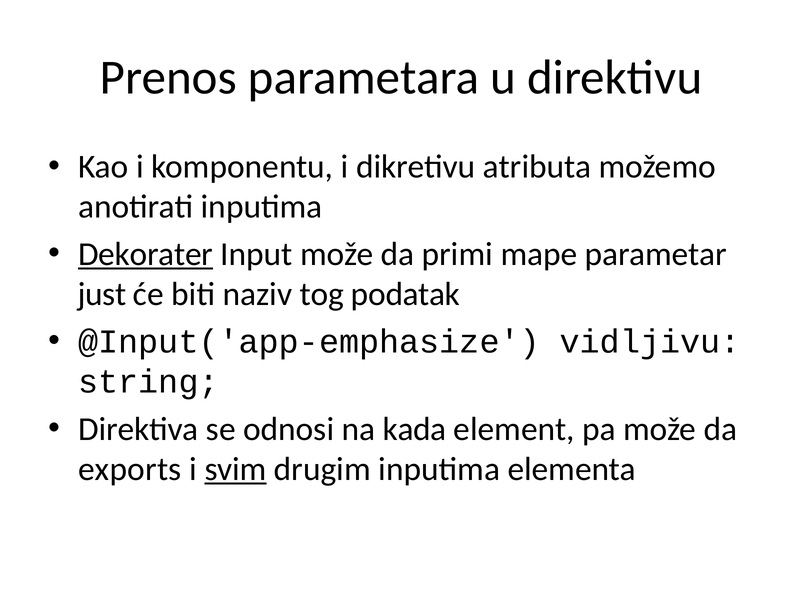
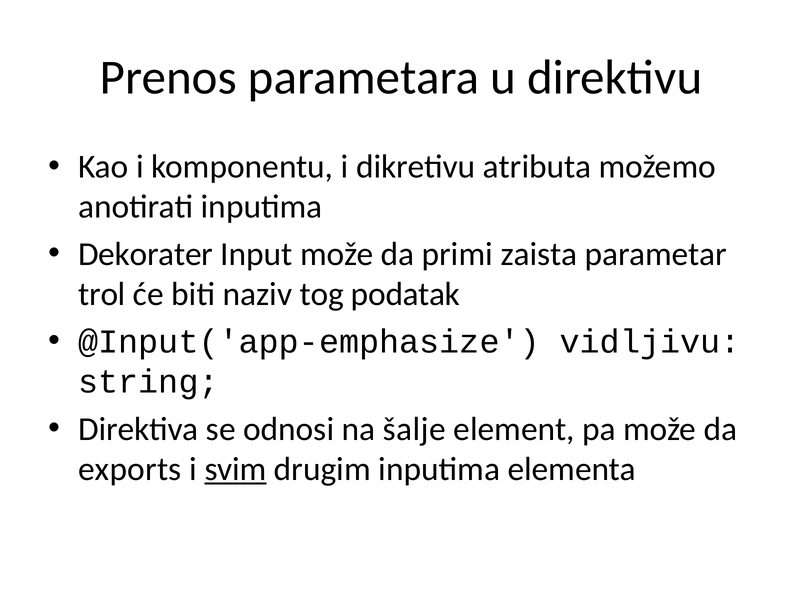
Dekorater underline: present -> none
mape: mape -> zaista
just: just -> trol
kada: kada -> šalje
